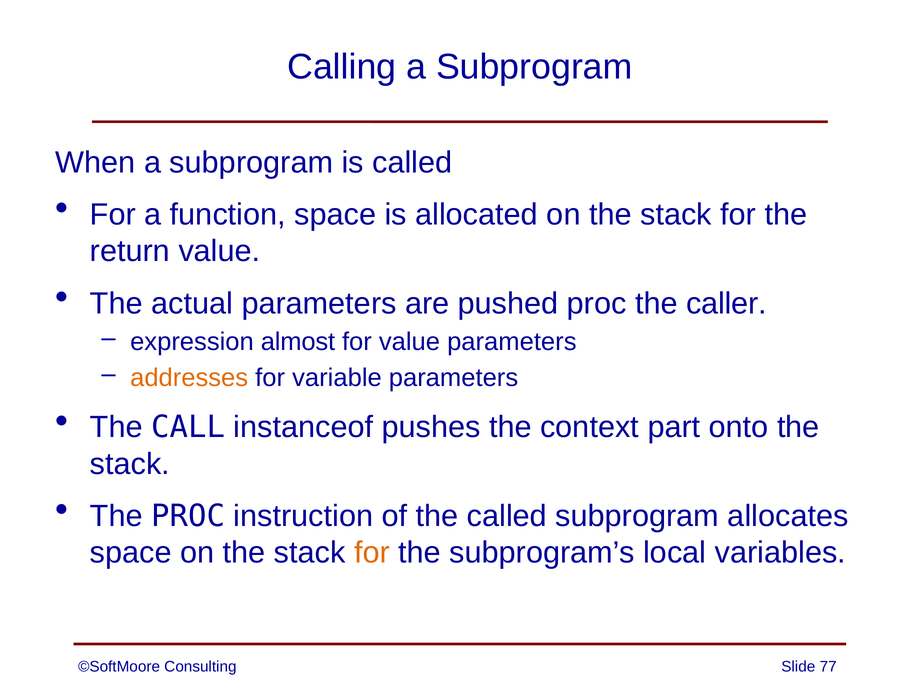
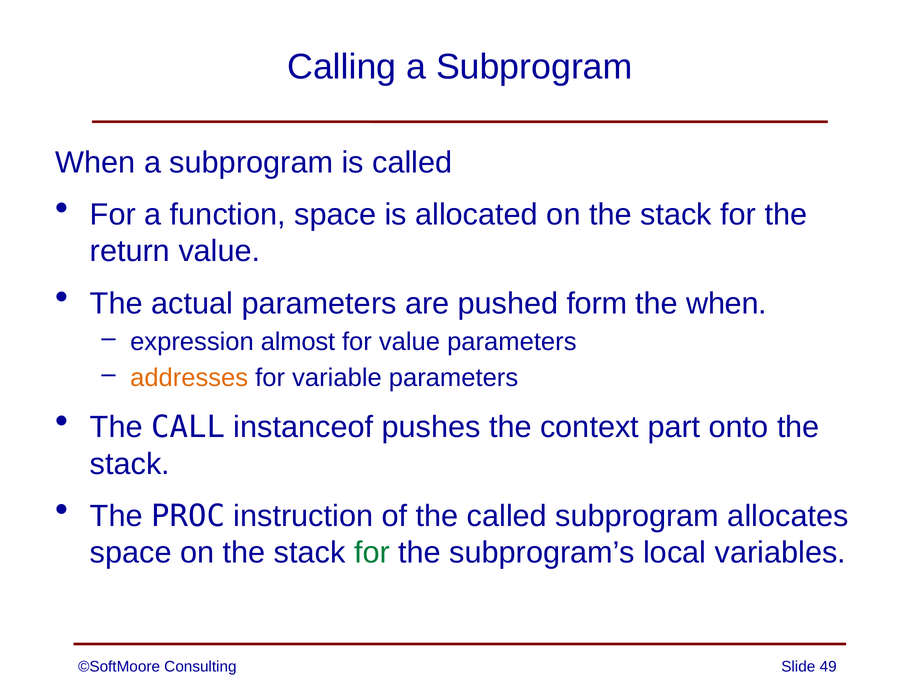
pushed proc: proc -> form
the caller: caller -> when
for at (372, 553) colour: orange -> green
77: 77 -> 49
